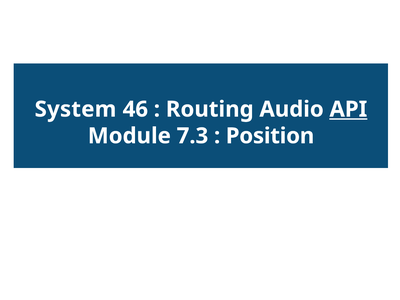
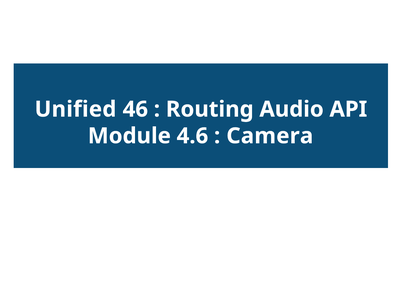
System: System -> Unified
API underline: present -> none
7.3: 7.3 -> 4.6
Position: Position -> Camera
